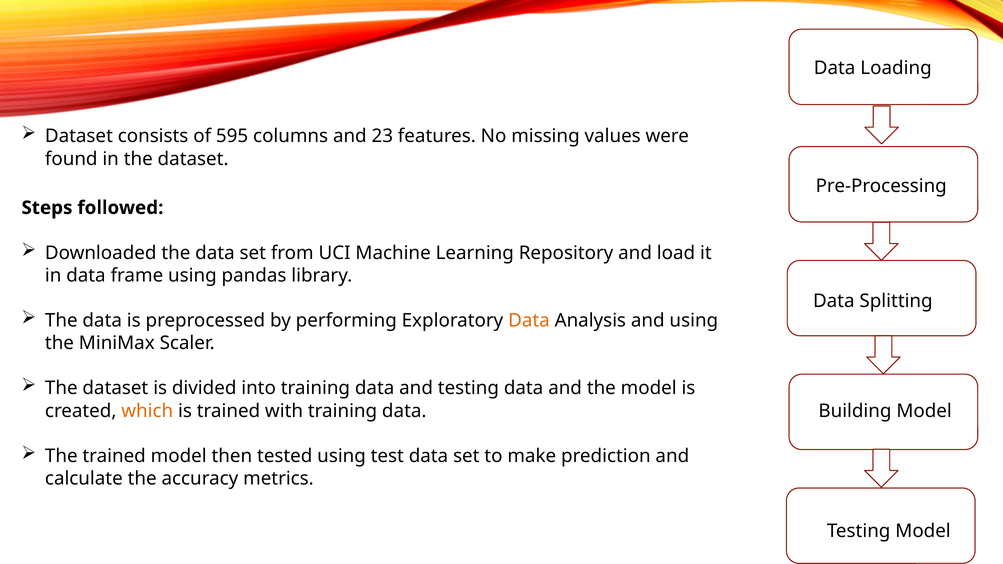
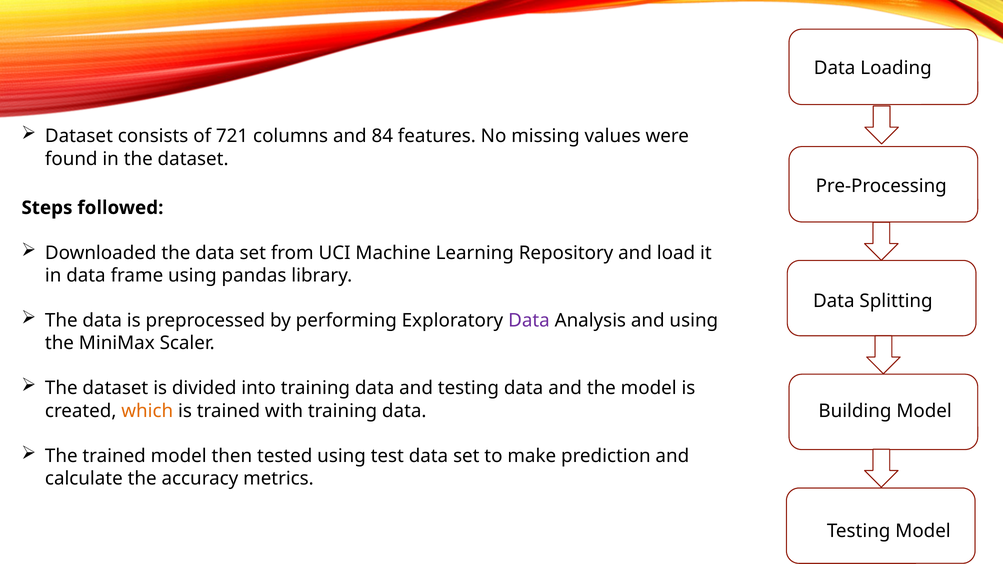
595: 595 -> 721
23: 23 -> 84
Data at (529, 321) colour: orange -> purple
